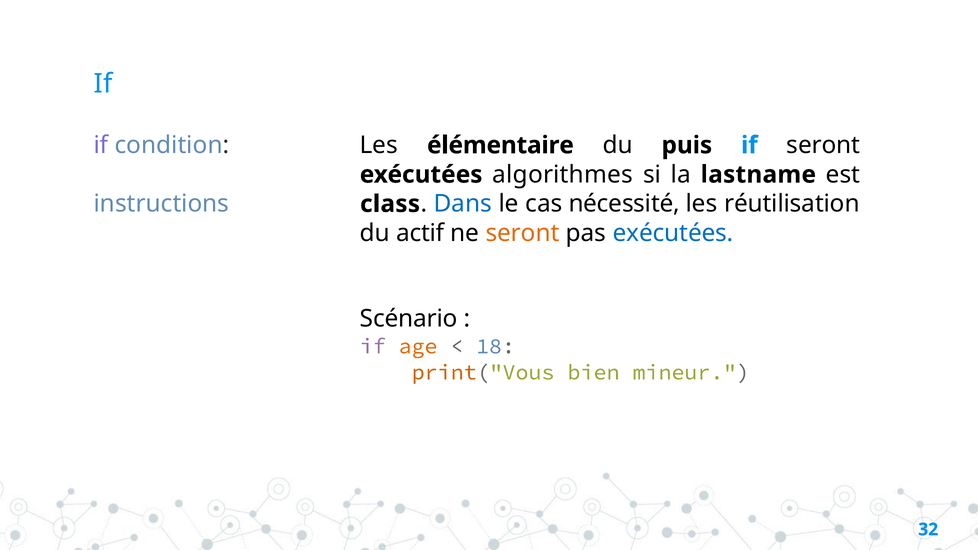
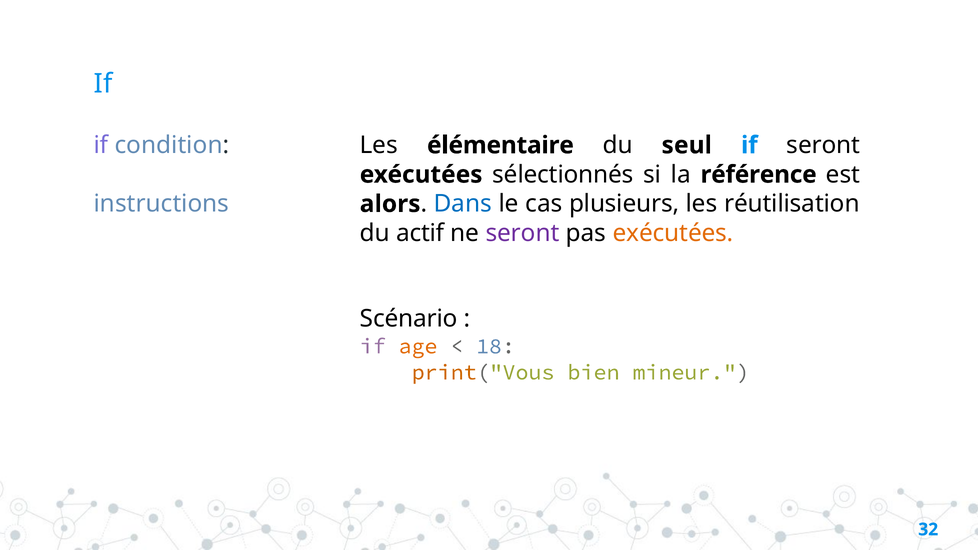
puis: puis -> seul
algorithmes: algorithmes -> sélectionnés
lastname: lastname -> référence
class: class -> alors
nécessité: nécessité -> plusieurs
seront at (522, 233) colour: orange -> purple
exécutées at (673, 233) colour: blue -> orange
